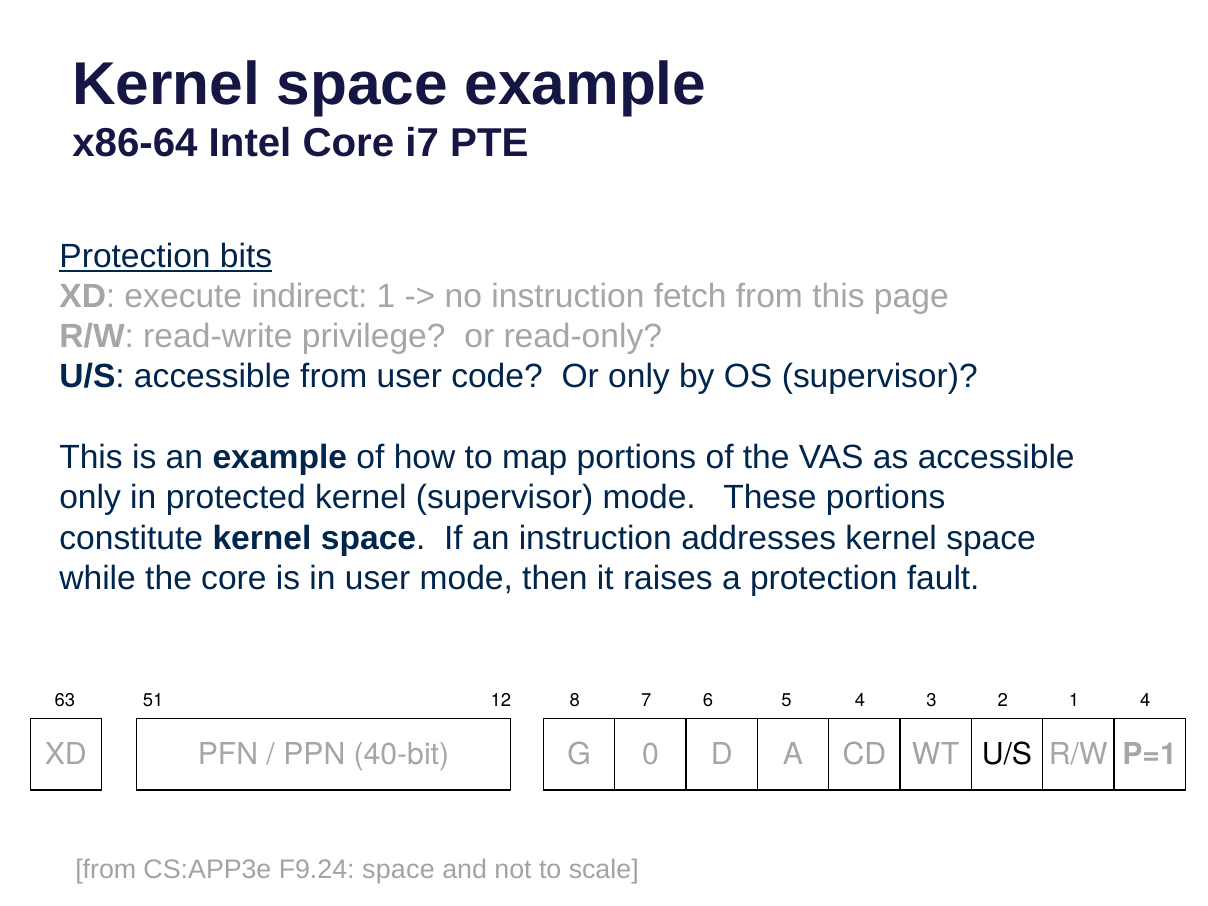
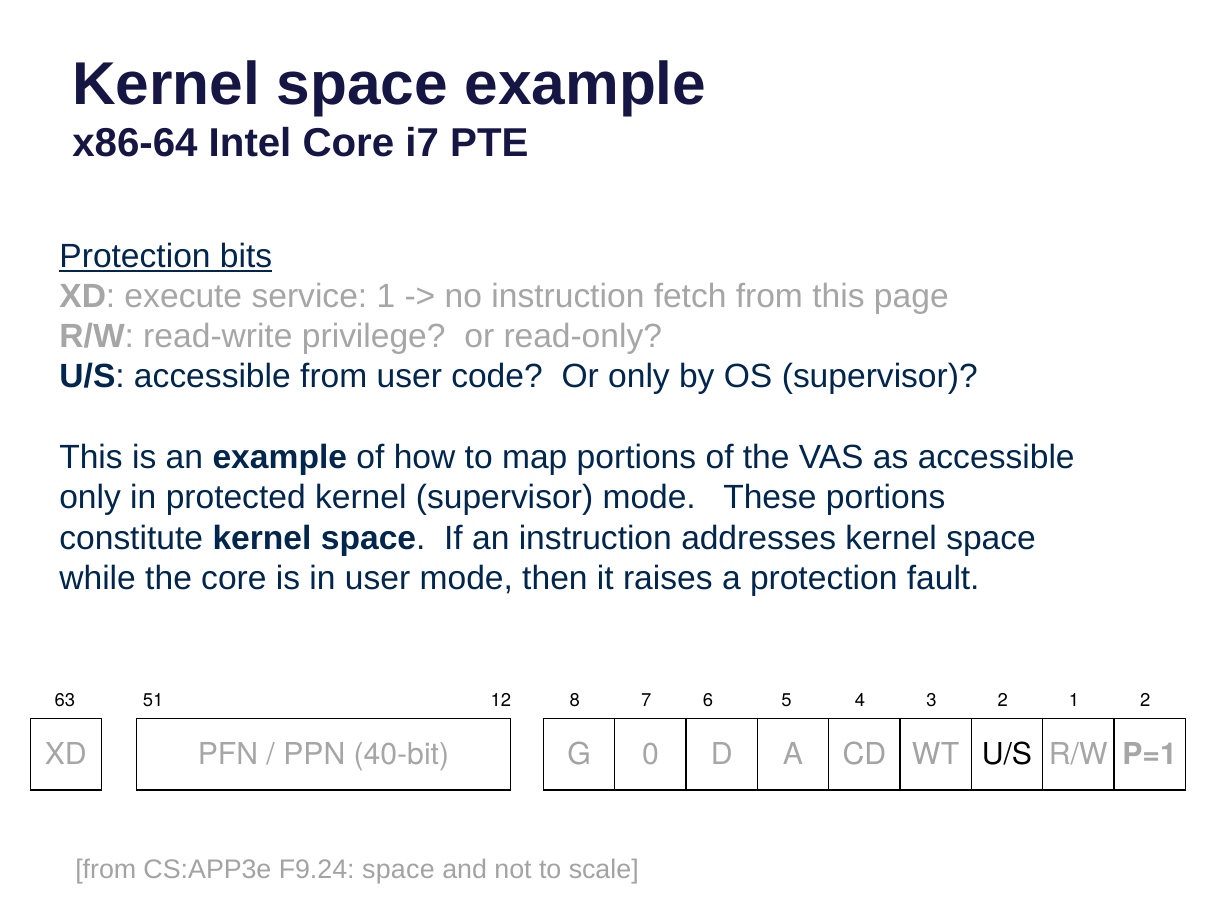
indirect: indirect -> service
1 4: 4 -> 2
